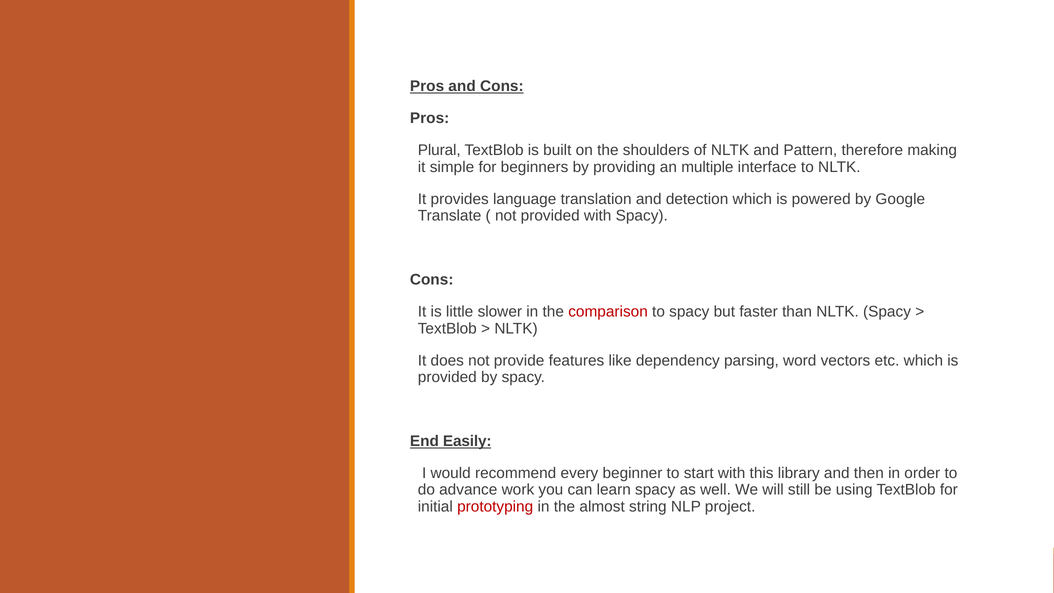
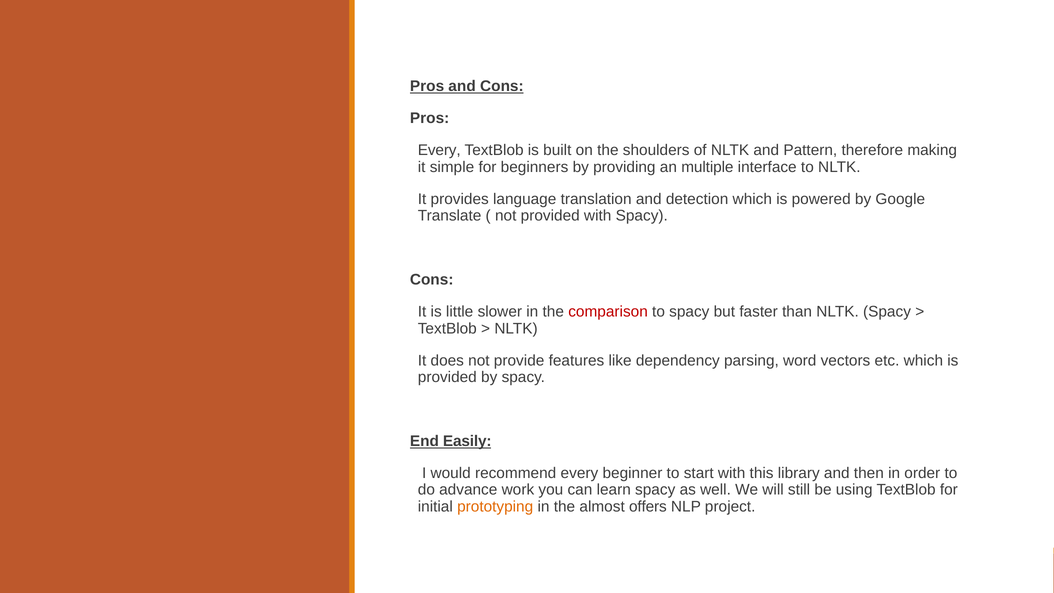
Plural at (439, 150): Plural -> Every
prototyping colour: red -> orange
string: string -> offers
